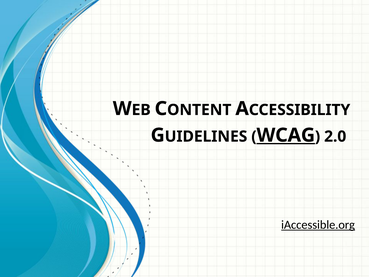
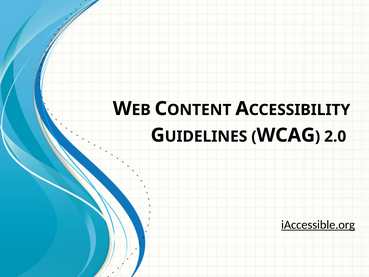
WCAG underline: present -> none
